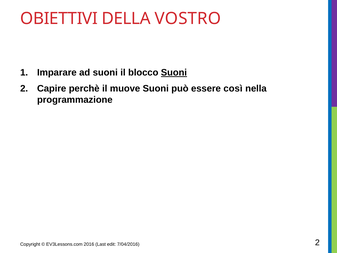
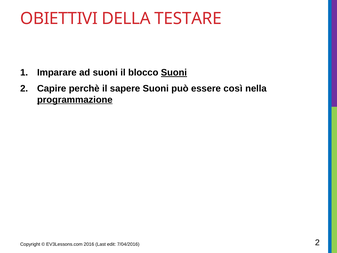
VOSTRO: VOSTRO -> TESTARE
muove: muove -> sapere
programmazione underline: none -> present
